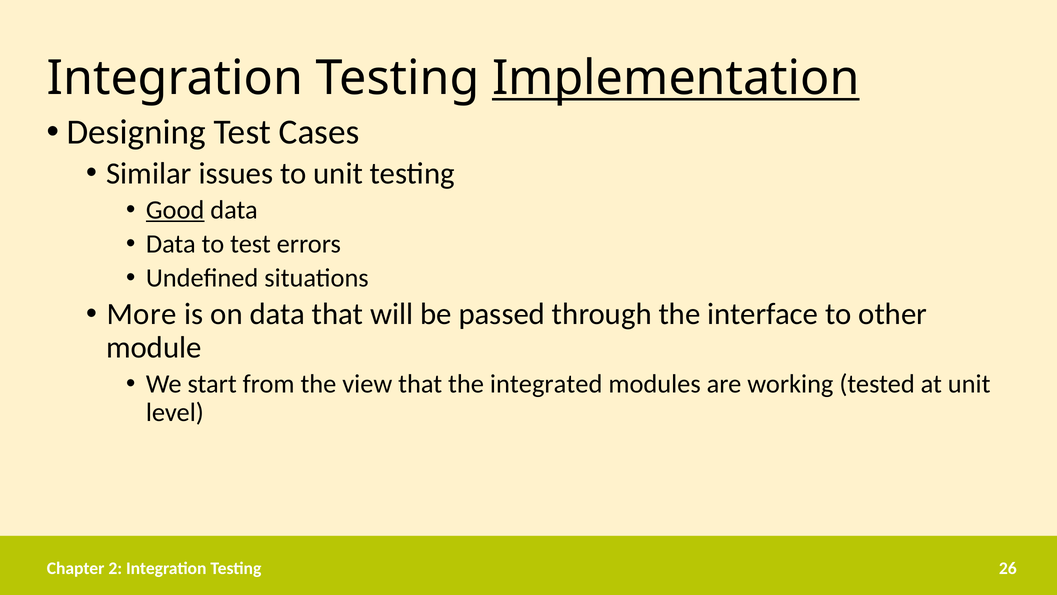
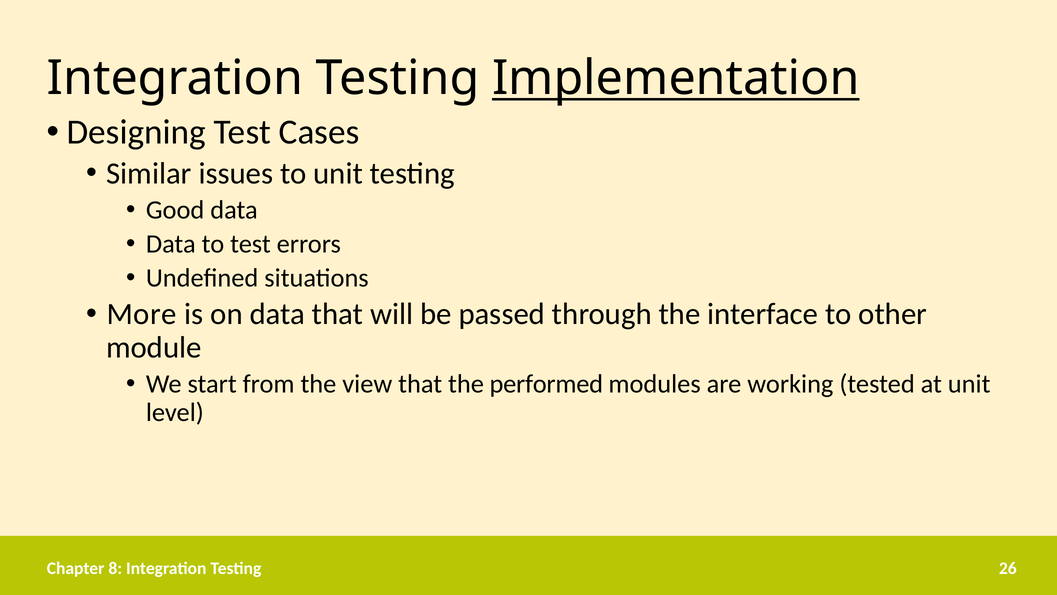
Good underline: present -> none
integrated: integrated -> performed
2: 2 -> 8
